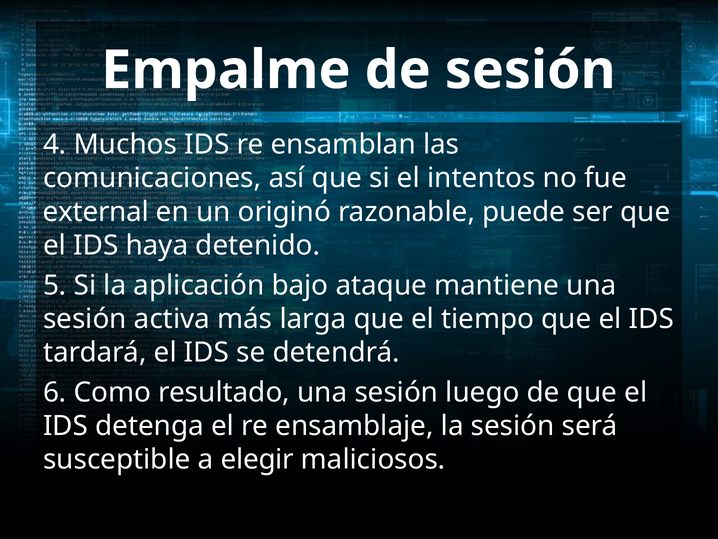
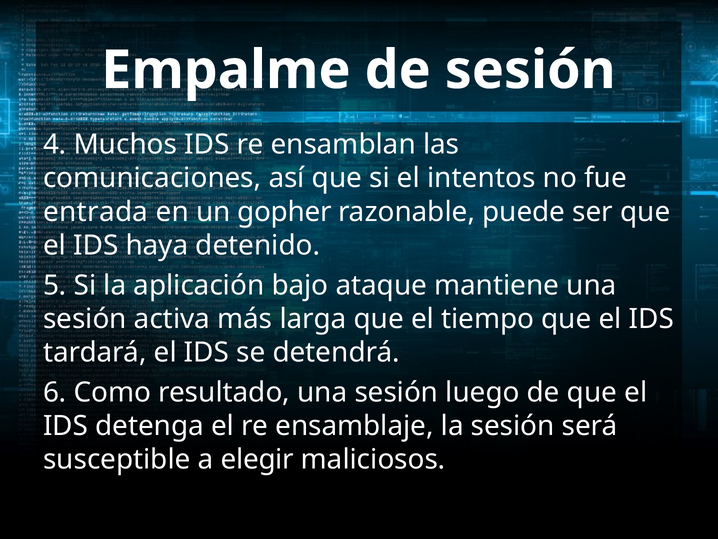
external: external -> entrada
originó: originó -> gopher
